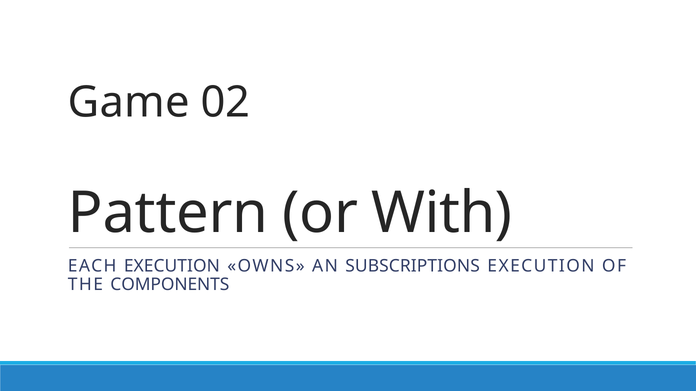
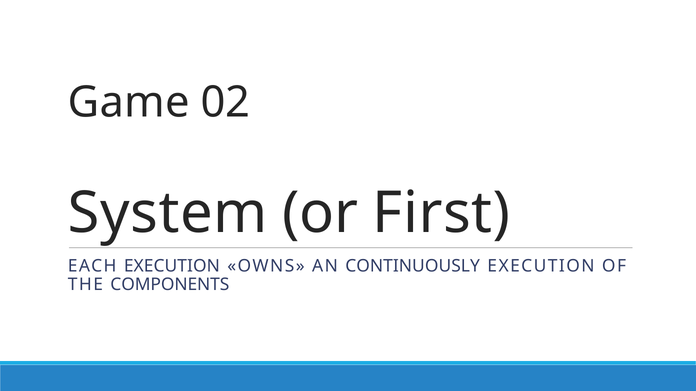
Pattern: Pattern -> System
With: With -> First
SUBSCRIPTIONS: SUBSCRIPTIONS -> CONTINUOUSLY
